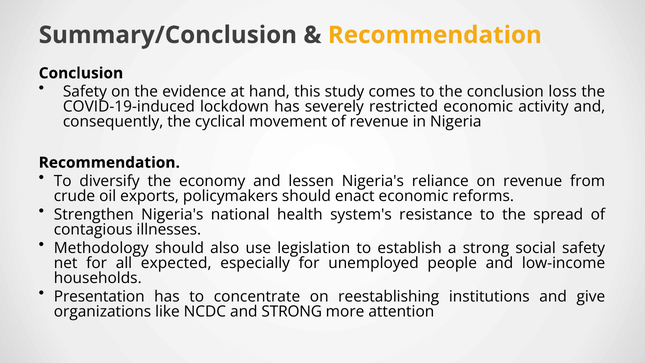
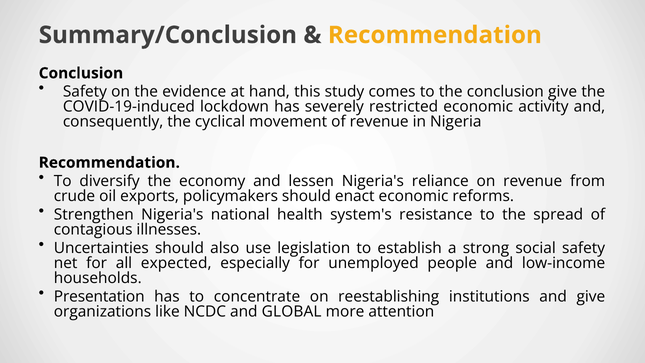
conclusion loss: loss -> give
Methodology: Methodology -> Uncertainties
and STRONG: STRONG -> GLOBAL
